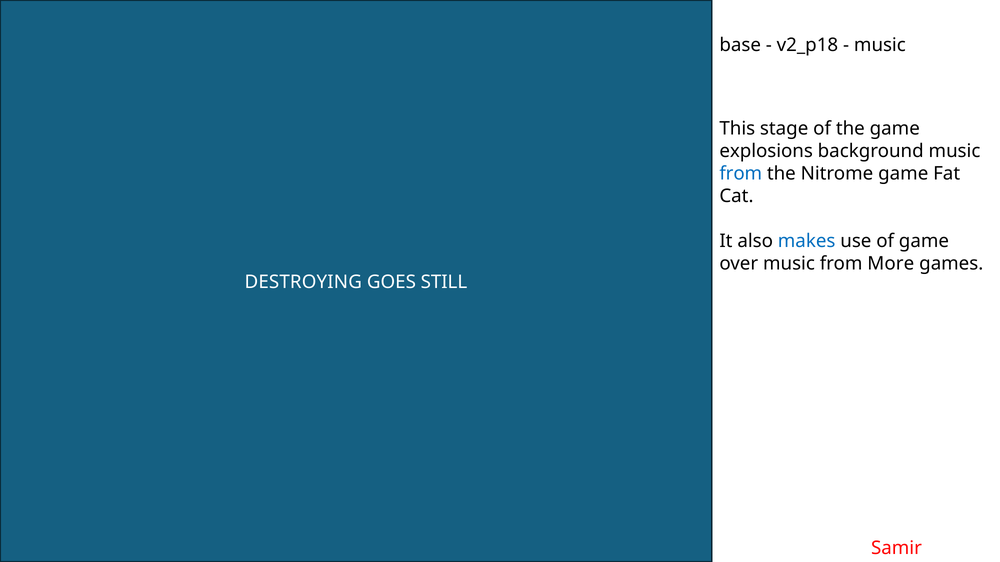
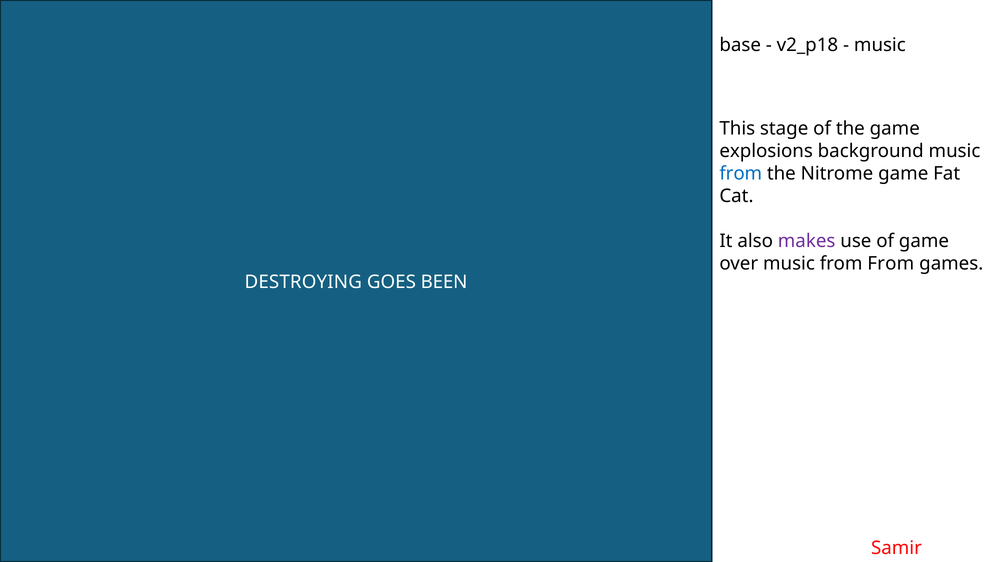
makes colour: blue -> purple
from More: More -> From
STILL: STILL -> BEEN
